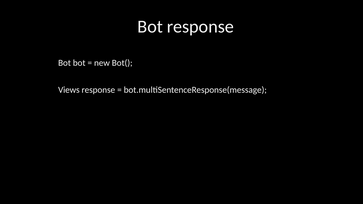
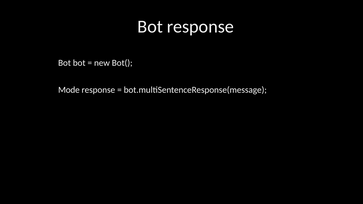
Views: Views -> Mode
